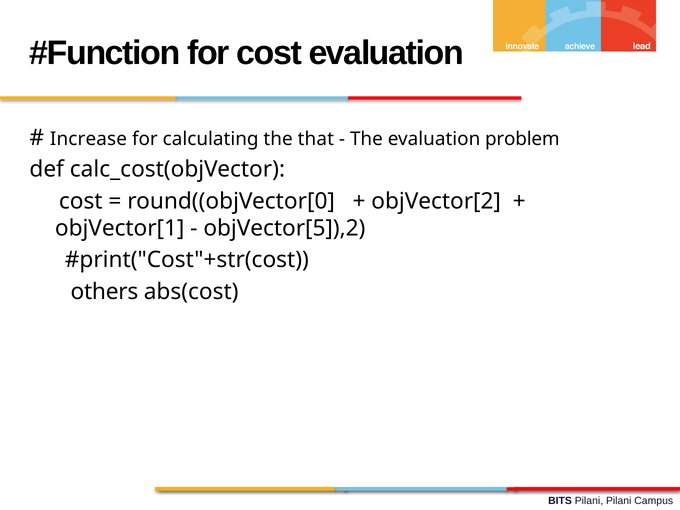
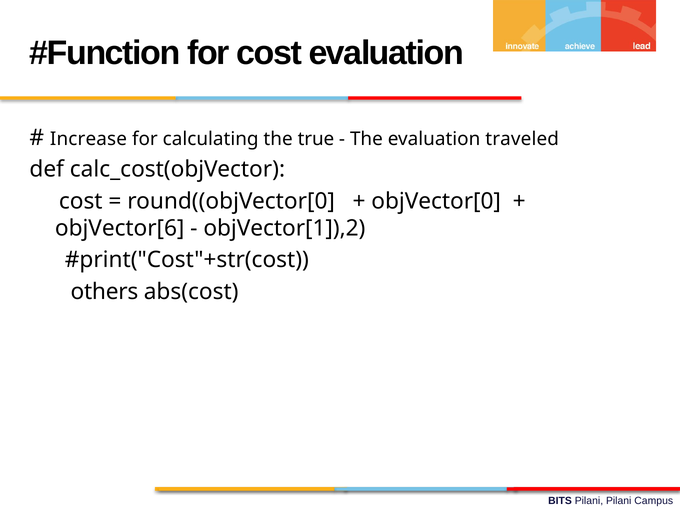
that: that -> true
problem: problem -> traveled
objVector[2: objVector[2 -> objVector[0
objVector[1: objVector[1 -> objVector[6
objVector[5]),2: objVector[5]),2 -> objVector[1]),2
